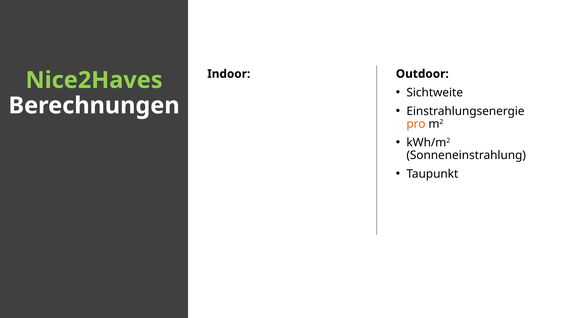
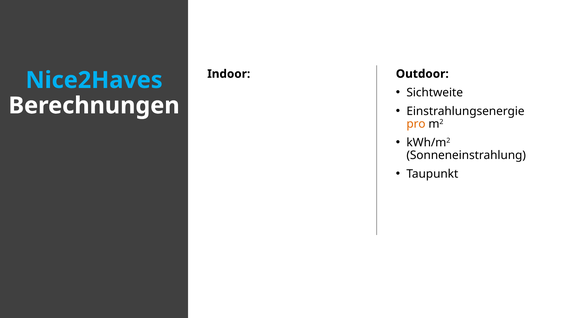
Nice2Haves colour: light green -> light blue
